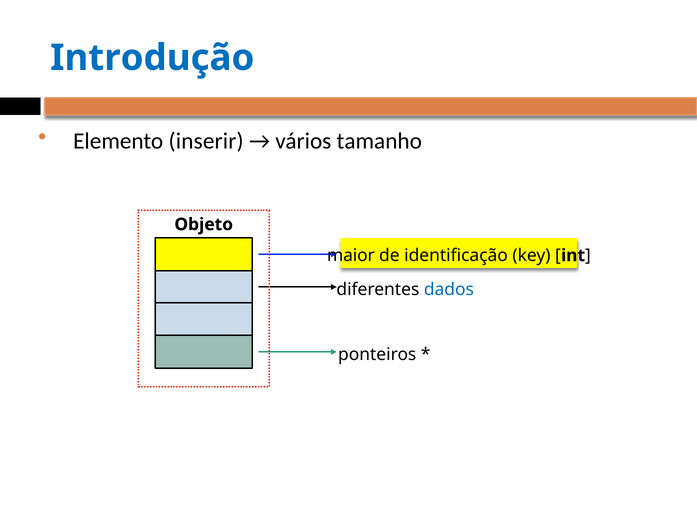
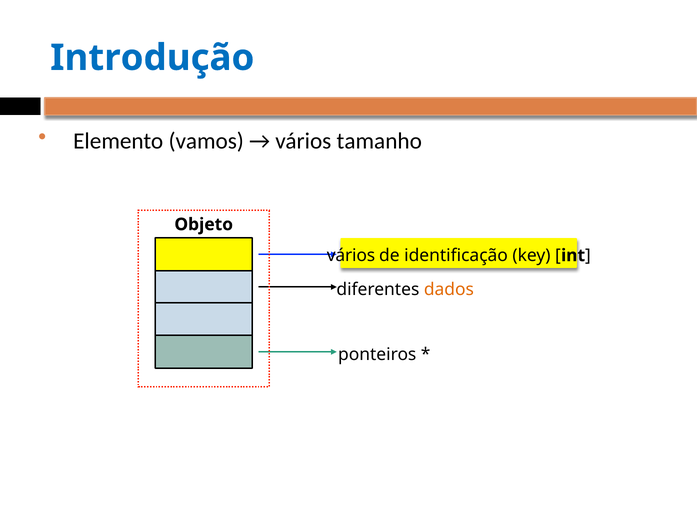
inserir: inserir -> vamos
maior at (351, 255): maior -> vários
dados colour: blue -> orange
